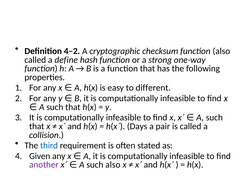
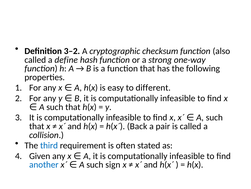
4–2: 4–2 -> 3–2
Days: Days -> Back
another colour: purple -> blue
such also: also -> sign
